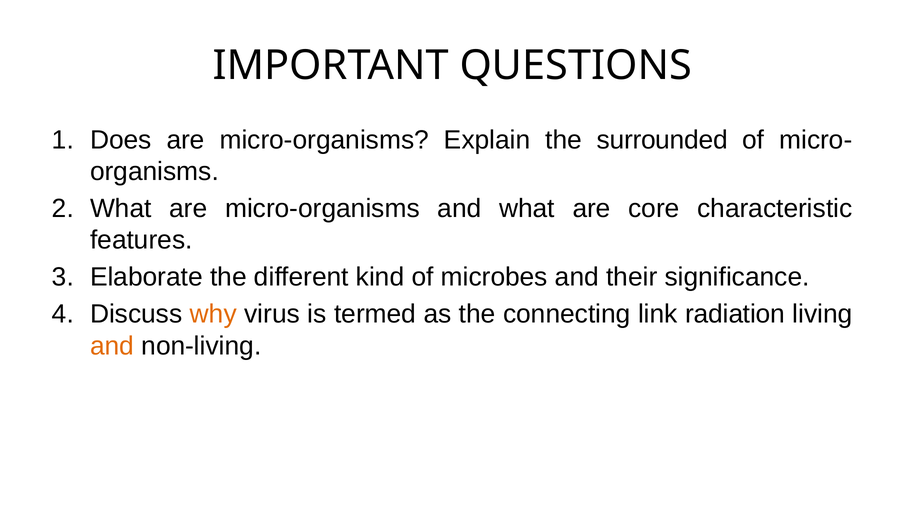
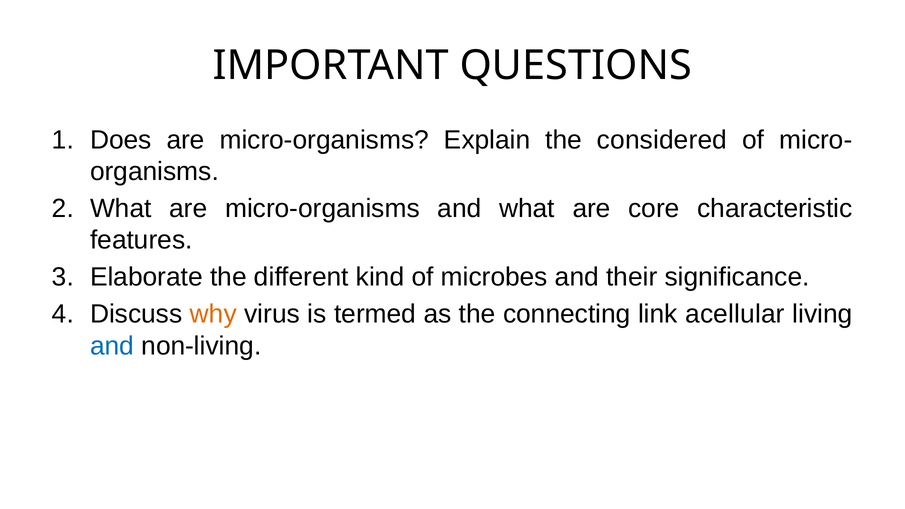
surrounded: surrounded -> considered
radiation: radiation -> acellular
and at (112, 346) colour: orange -> blue
